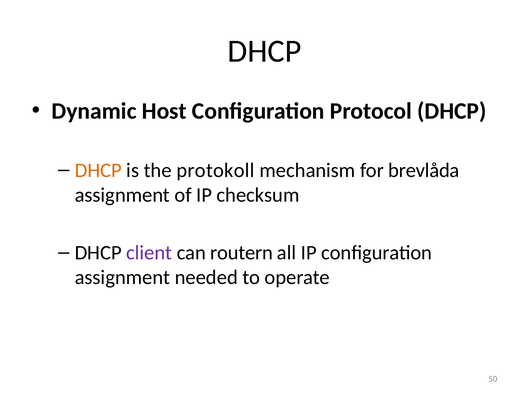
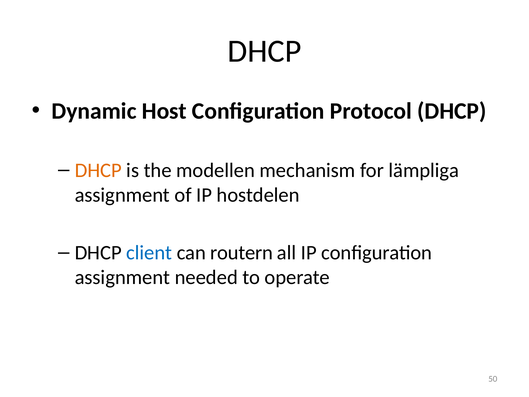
protokoll: protokoll -> modellen
brevlåda: brevlåda -> lämpliga
checksum: checksum -> hostdelen
client colour: purple -> blue
